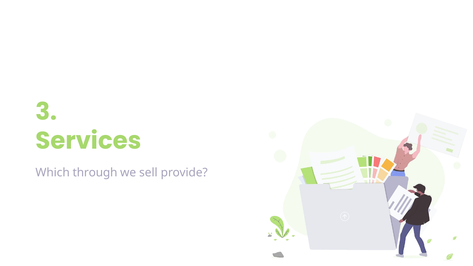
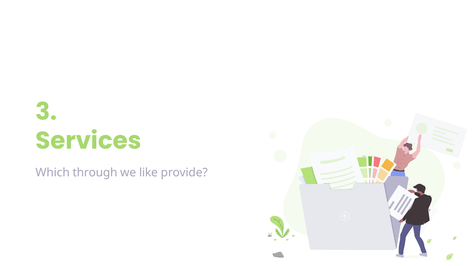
sell: sell -> like
